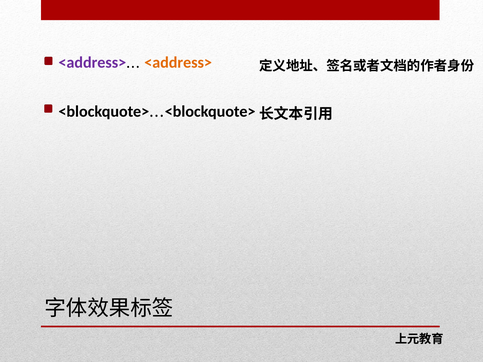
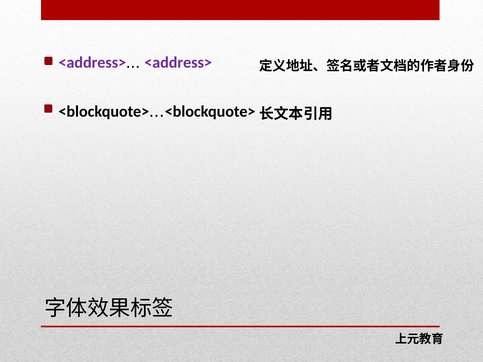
<address> at (178, 63) colour: orange -> purple
